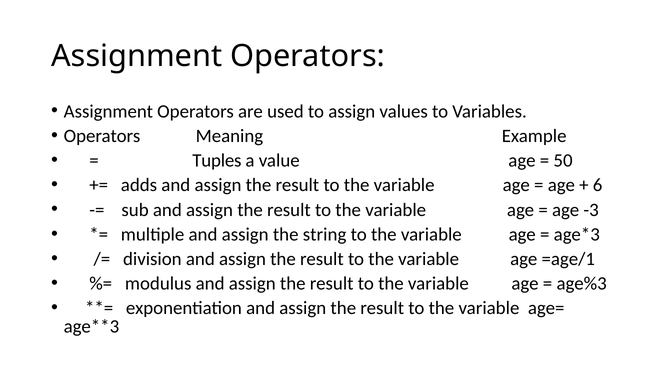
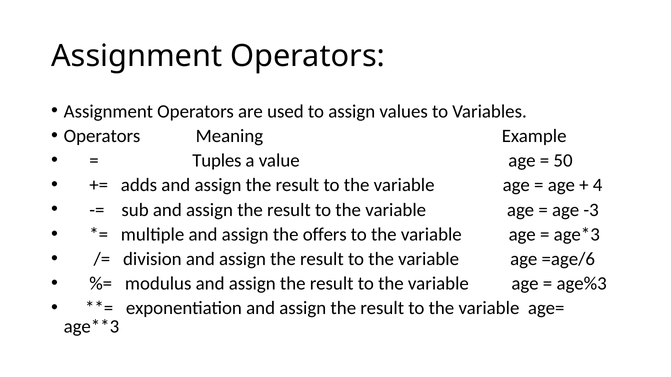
6: 6 -> 4
string: string -> offers
=age/1: =age/1 -> =age/6
